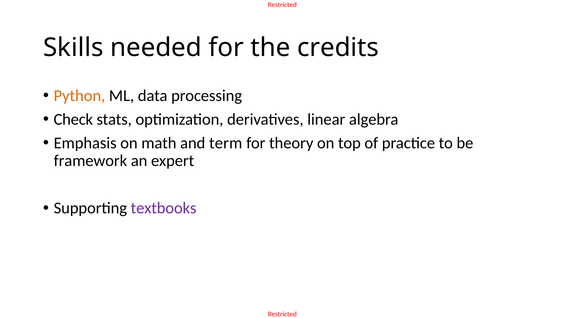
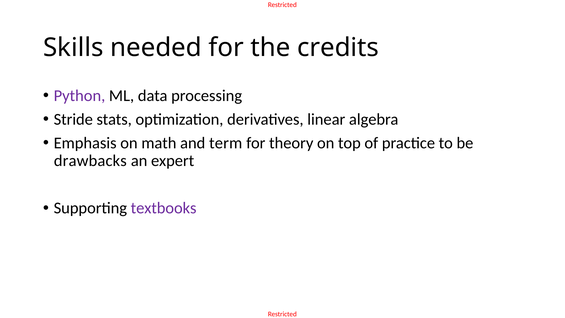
Python colour: orange -> purple
Check: Check -> Stride
framework: framework -> drawbacks
